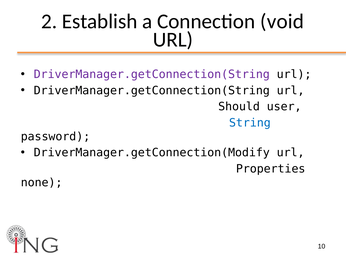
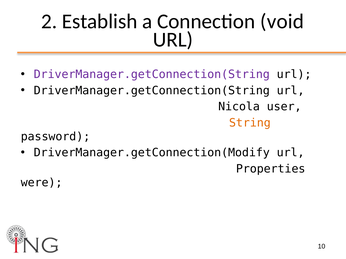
Should: Should -> Nicola
String colour: blue -> orange
none: none -> were
